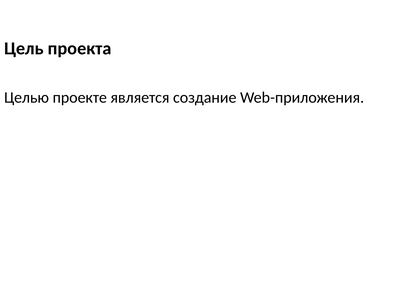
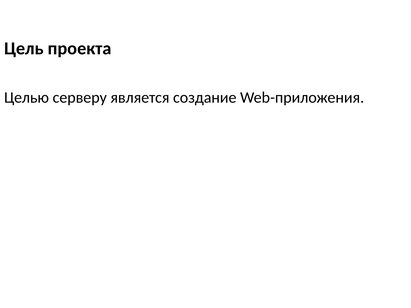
проекте: проекте -> серверу
